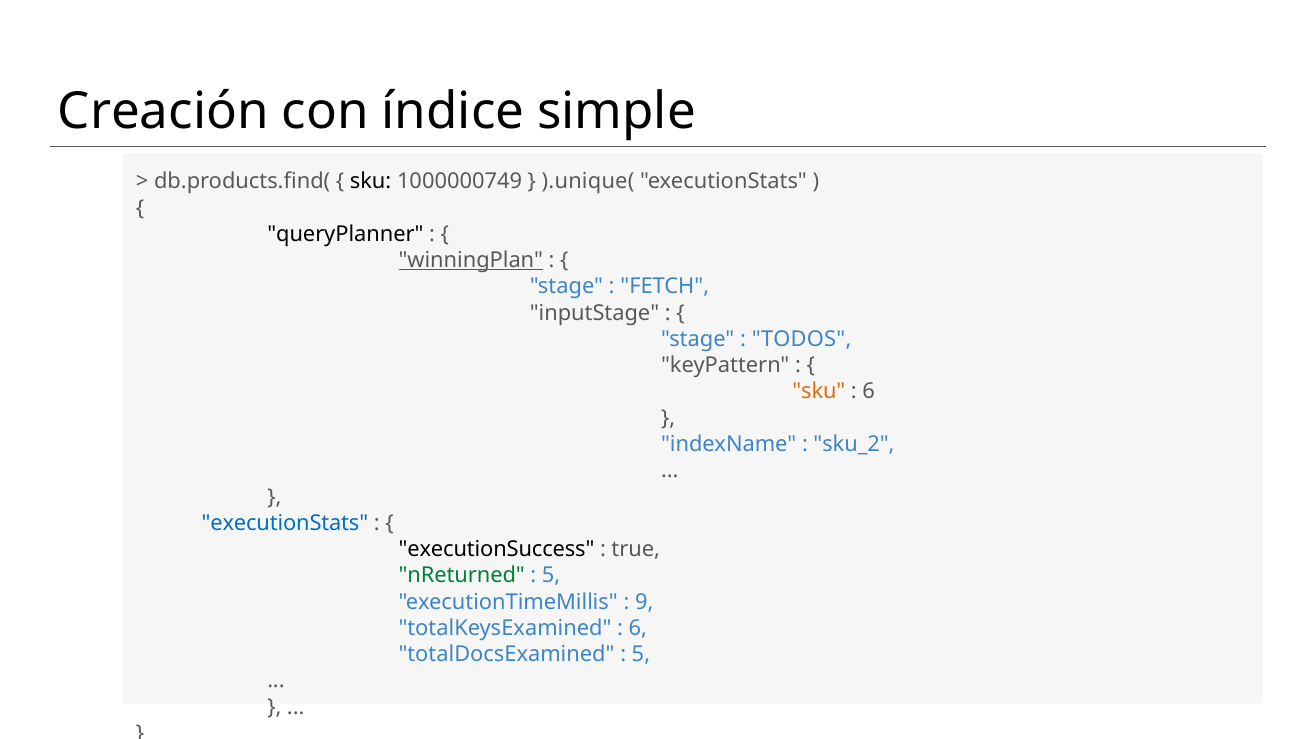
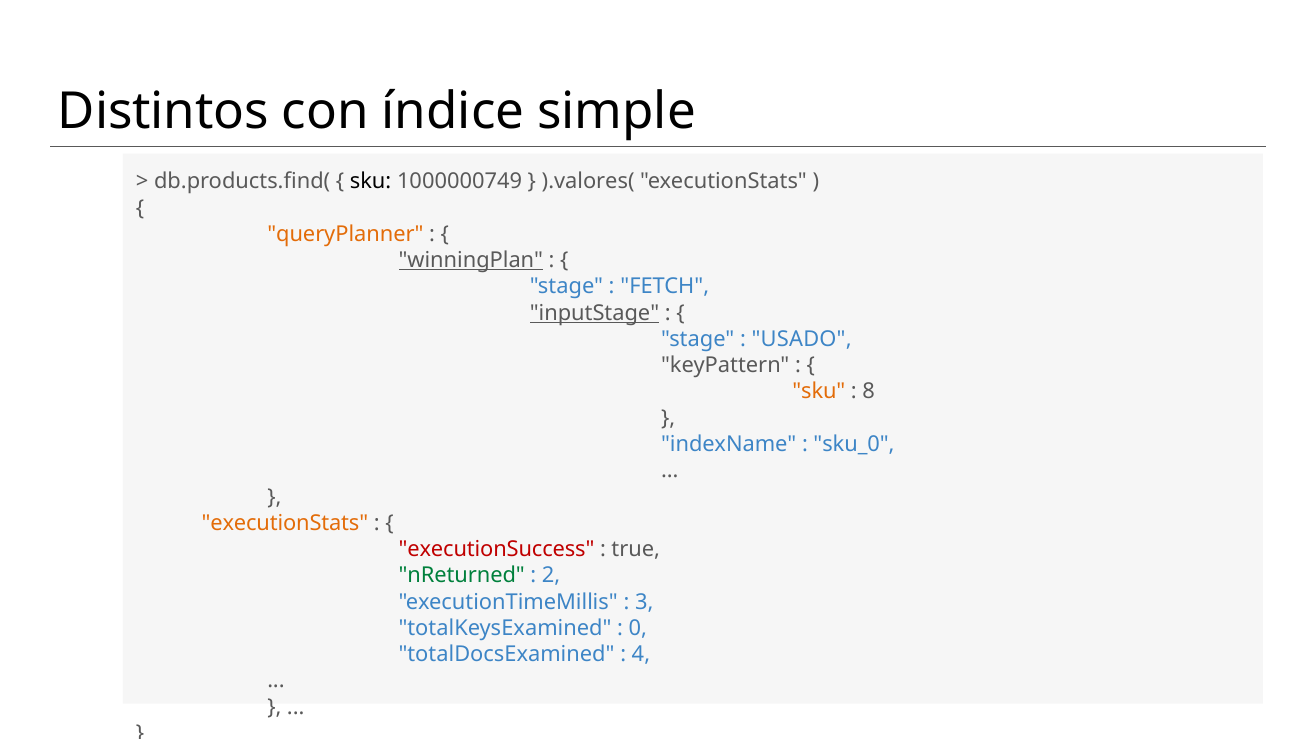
Creación: Creación -> Distintos
).unique(: ).unique( -> ).valores(
queryPlanner colour: black -> orange
inputStage underline: none -> present
TODOS: TODOS -> USADO
6 at (869, 391): 6 -> 8
sku_2: sku_2 -> sku_0
executionStats at (285, 523) colour: blue -> orange
executionSuccess colour: black -> red
5 at (551, 575): 5 -> 2
9: 9 -> 3
6 at (638, 628): 6 -> 0
5 at (641, 654): 5 -> 4
